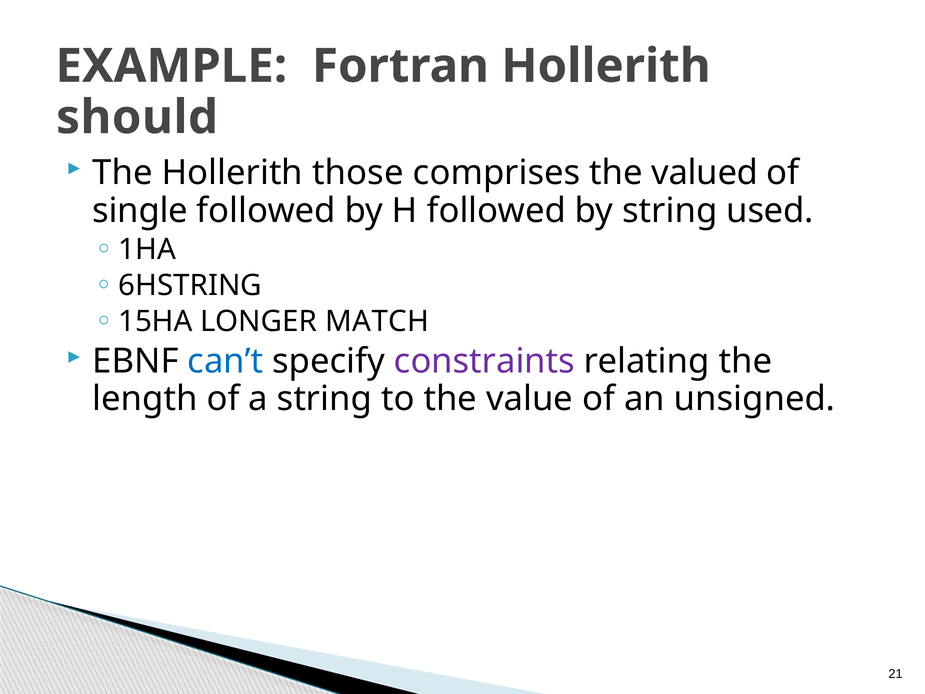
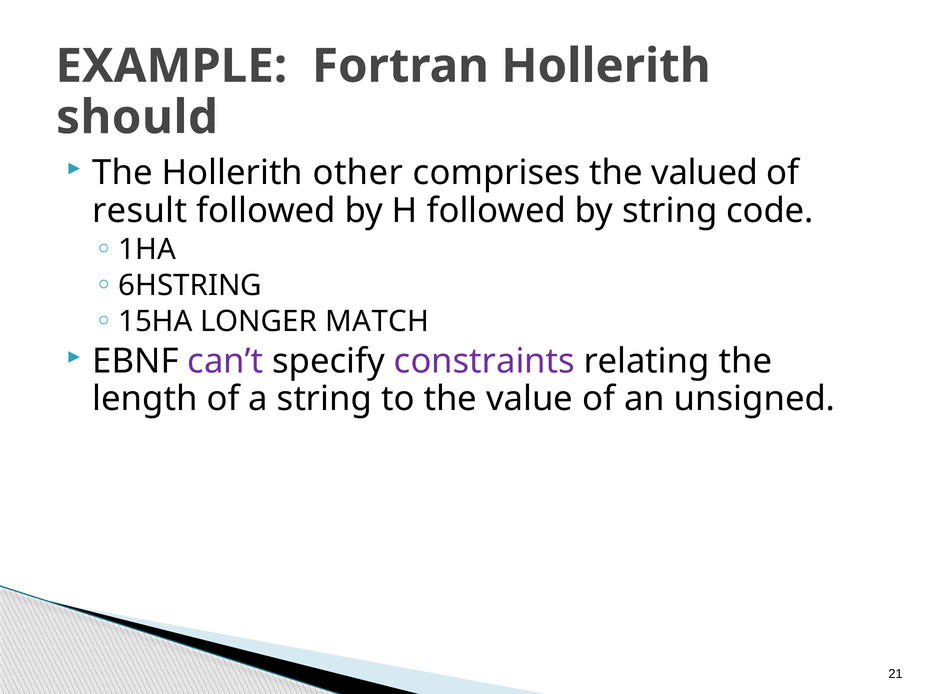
those: those -> other
single: single -> result
used: used -> code
can’t colour: blue -> purple
